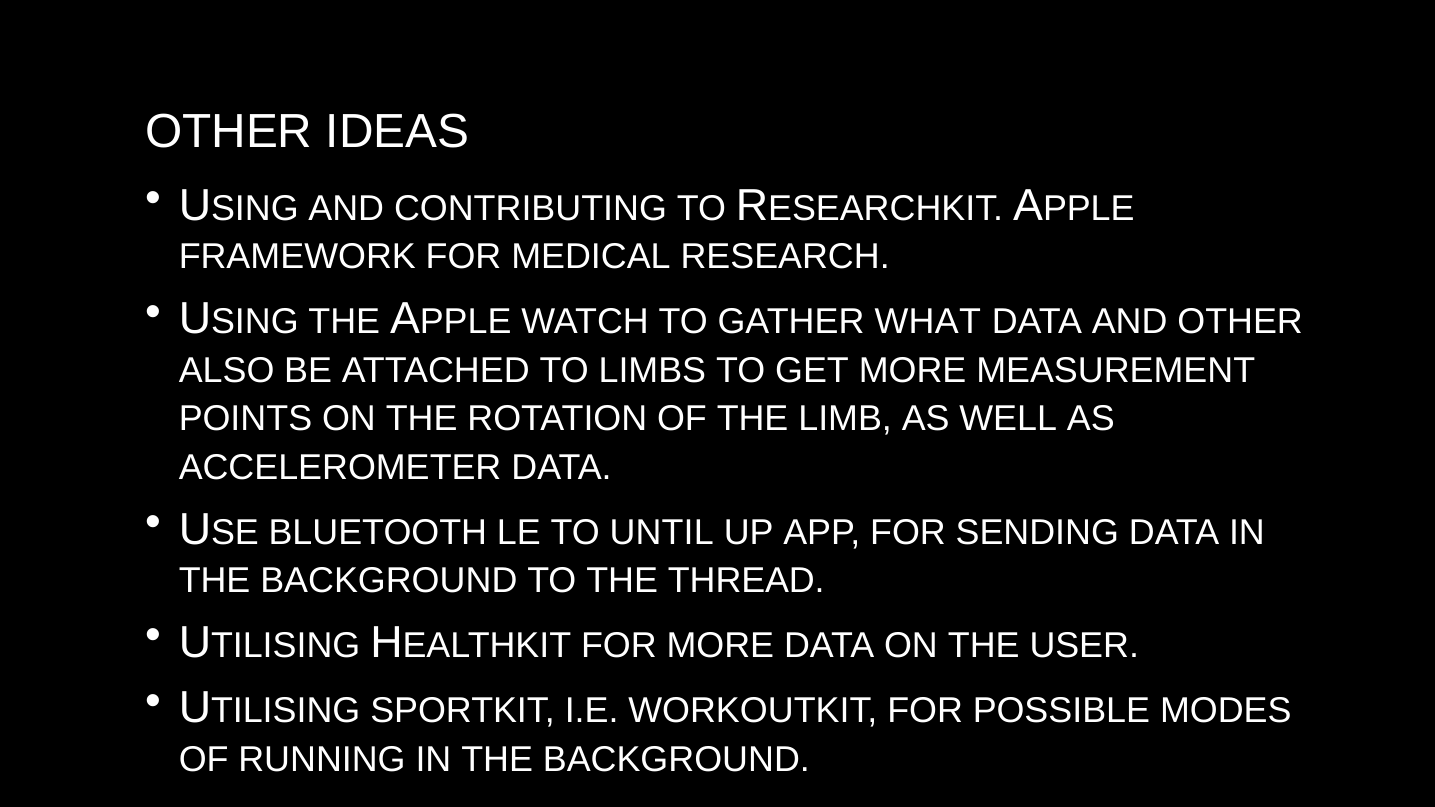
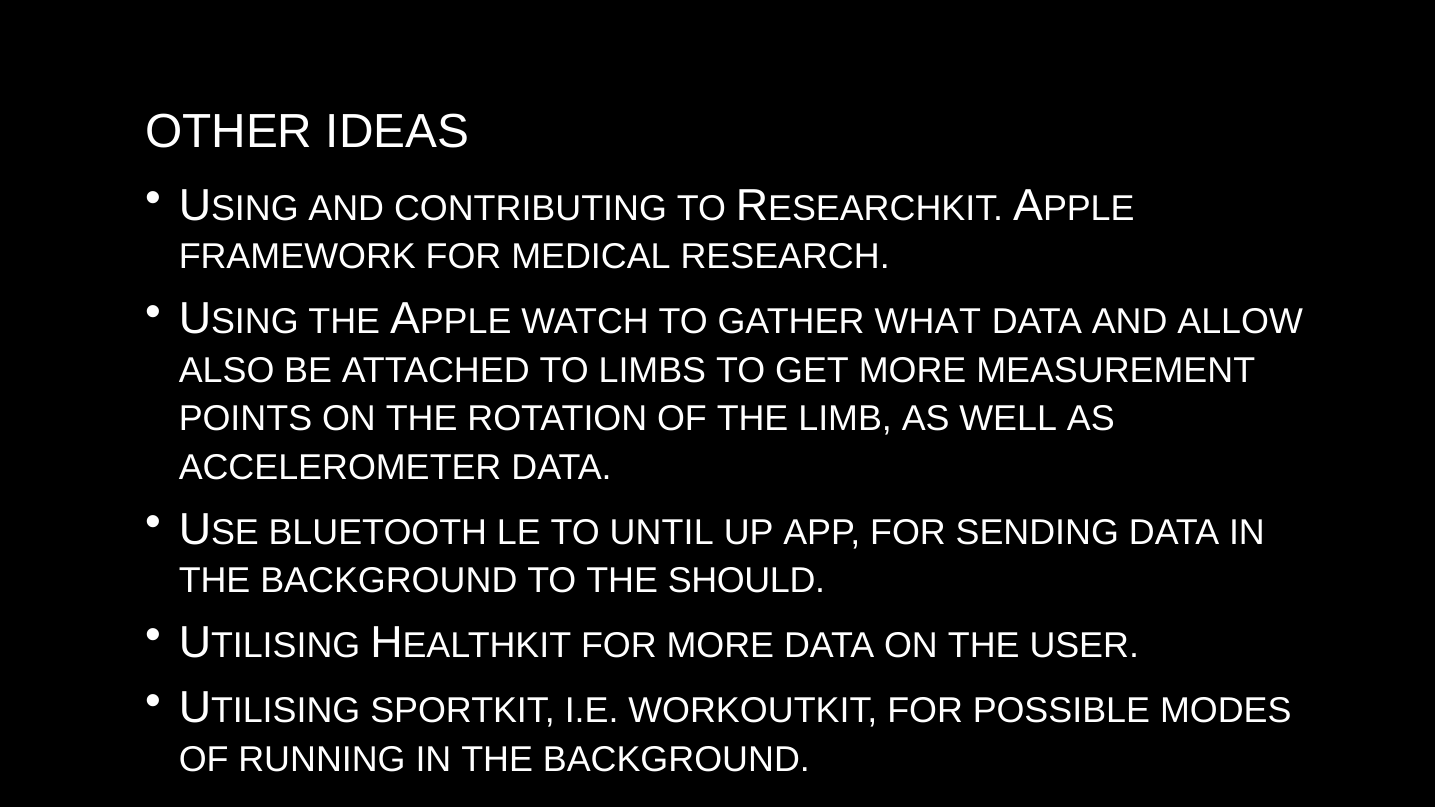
AND OTHER: OTHER -> ALLOW
THREAD: THREAD -> SHOULD
